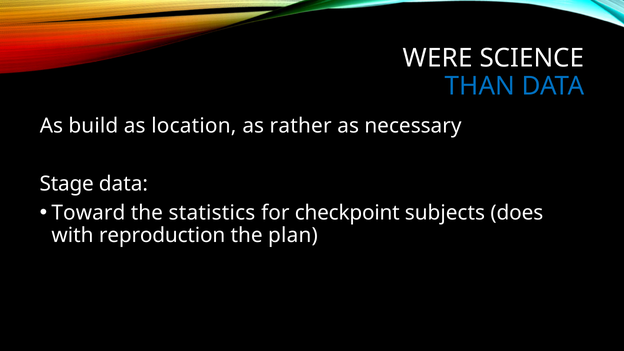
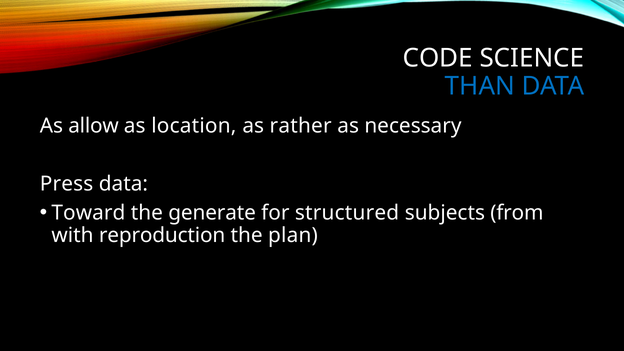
WERE: WERE -> CODE
build: build -> allow
Stage: Stage -> Press
statistics: statistics -> generate
checkpoint: checkpoint -> structured
does: does -> from
